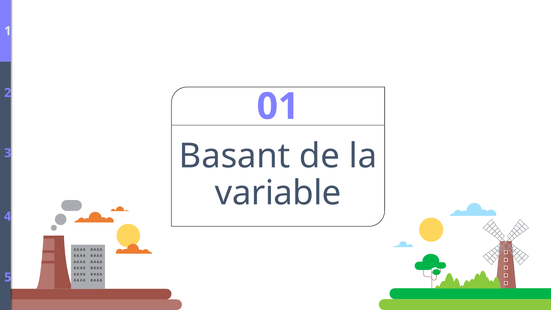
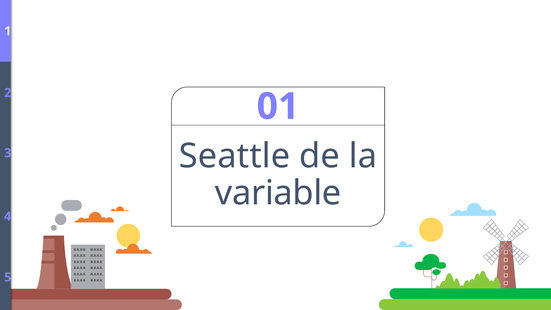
Basant: Basant -> Seattle
